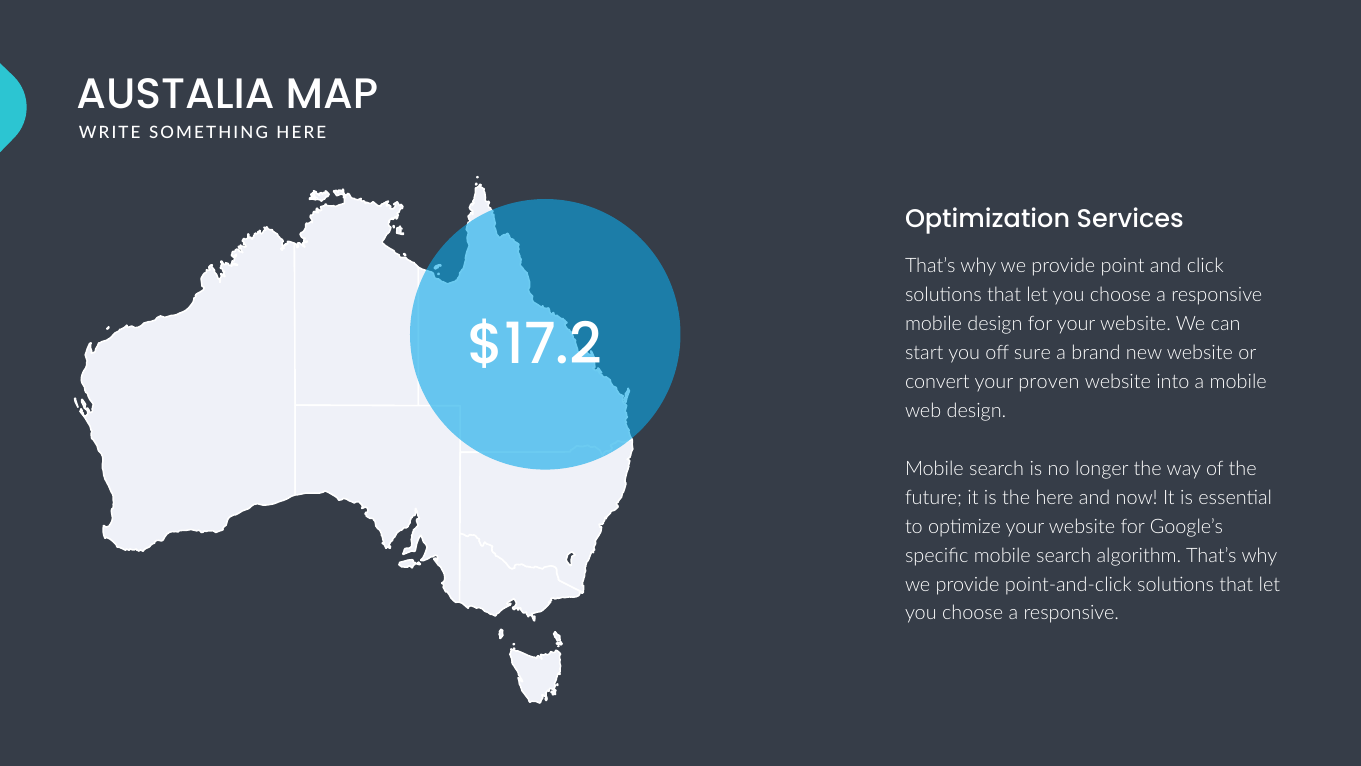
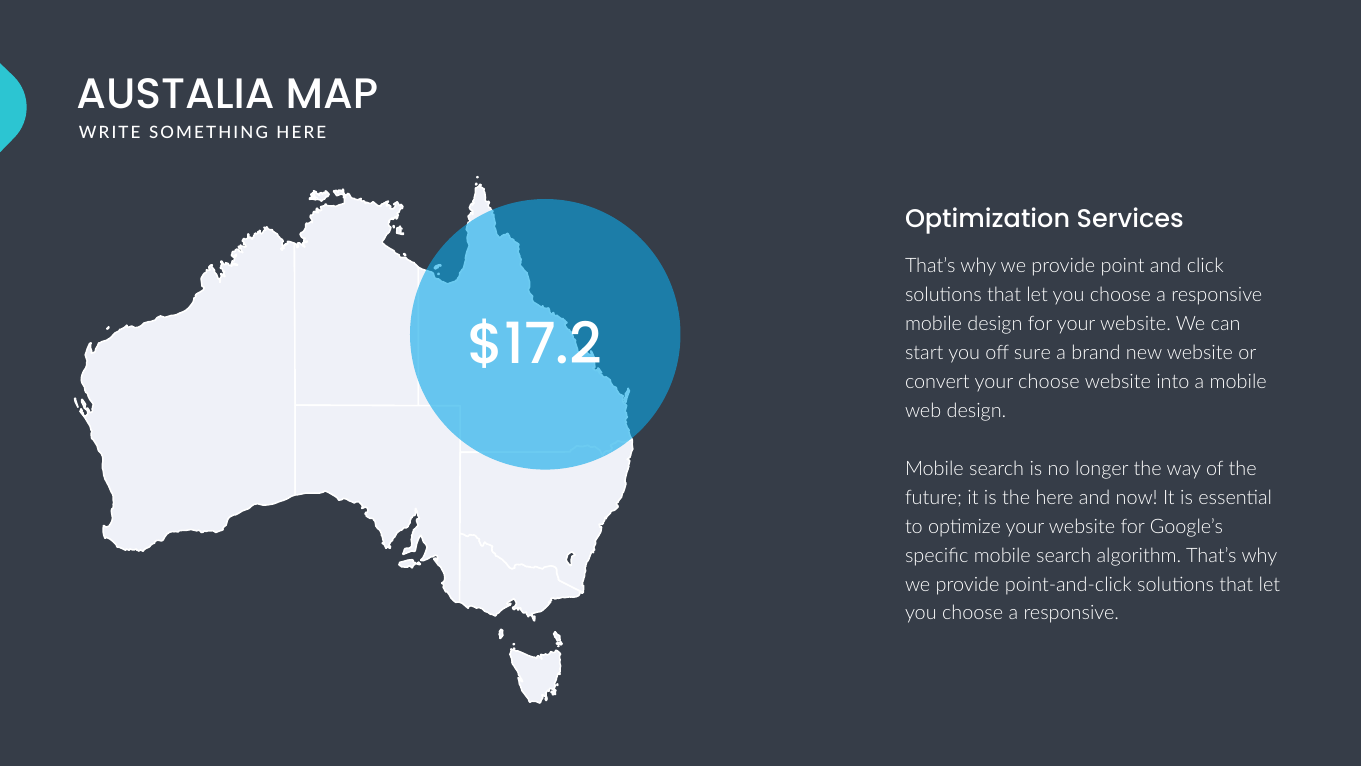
your proven: proven -> choose
